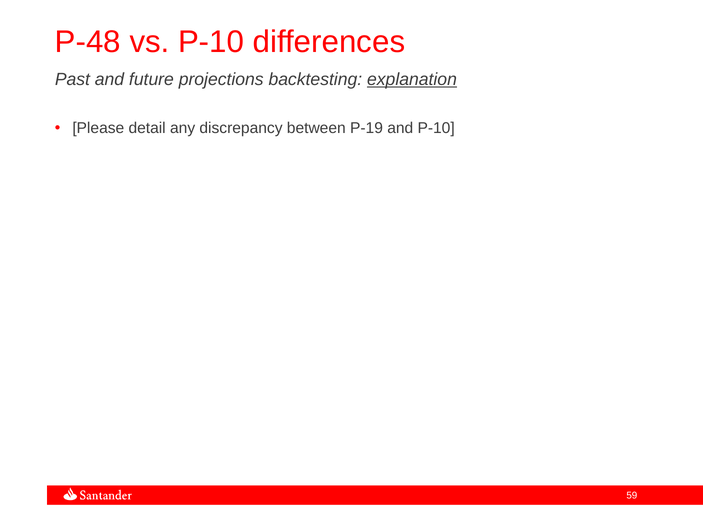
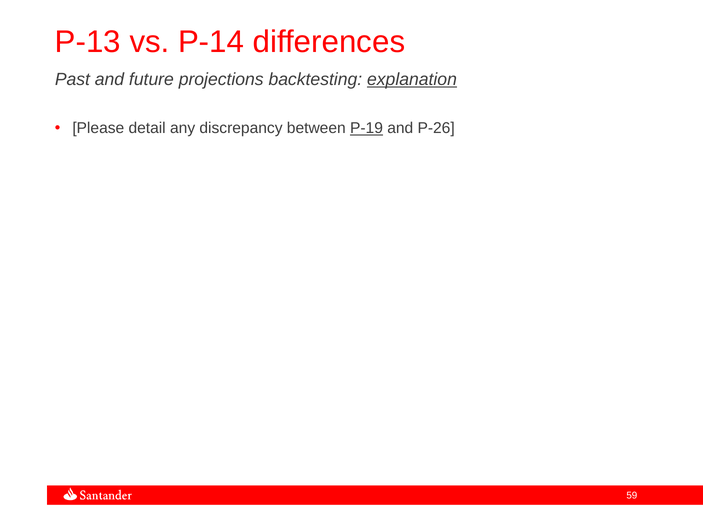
P-48: P-48 -> P-13
vs P-10: P-10 -> P-14
P-19 underline: none -> present
and P-10: P-10 -> P-26
